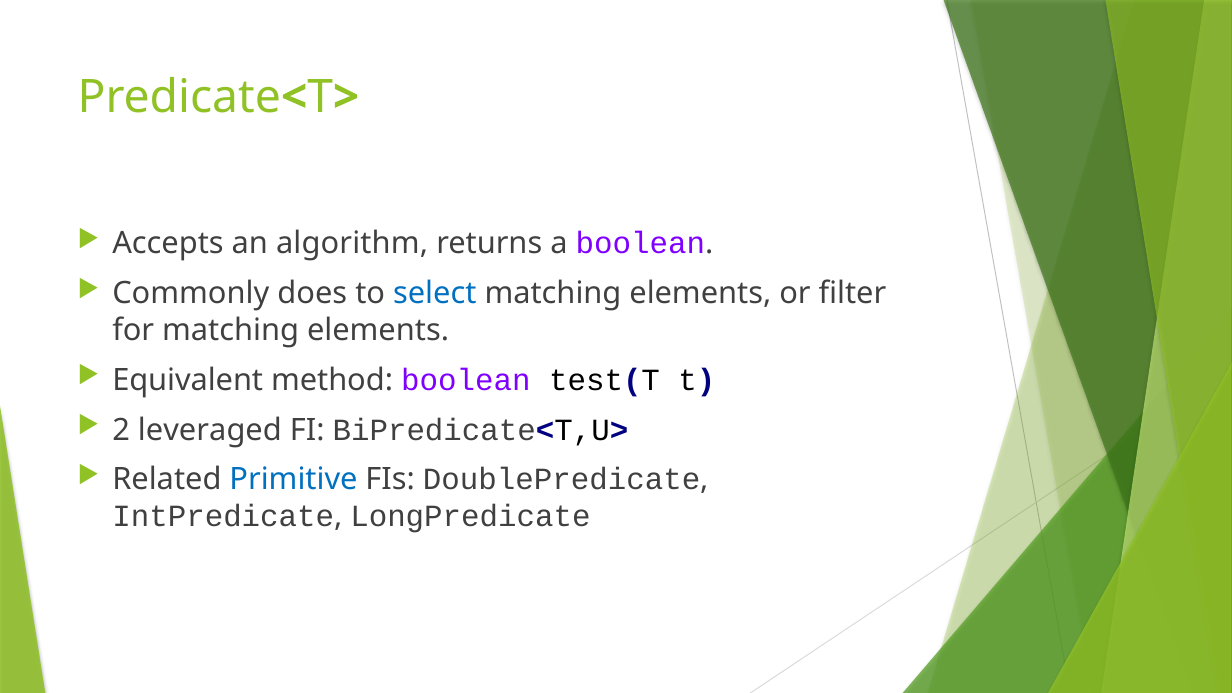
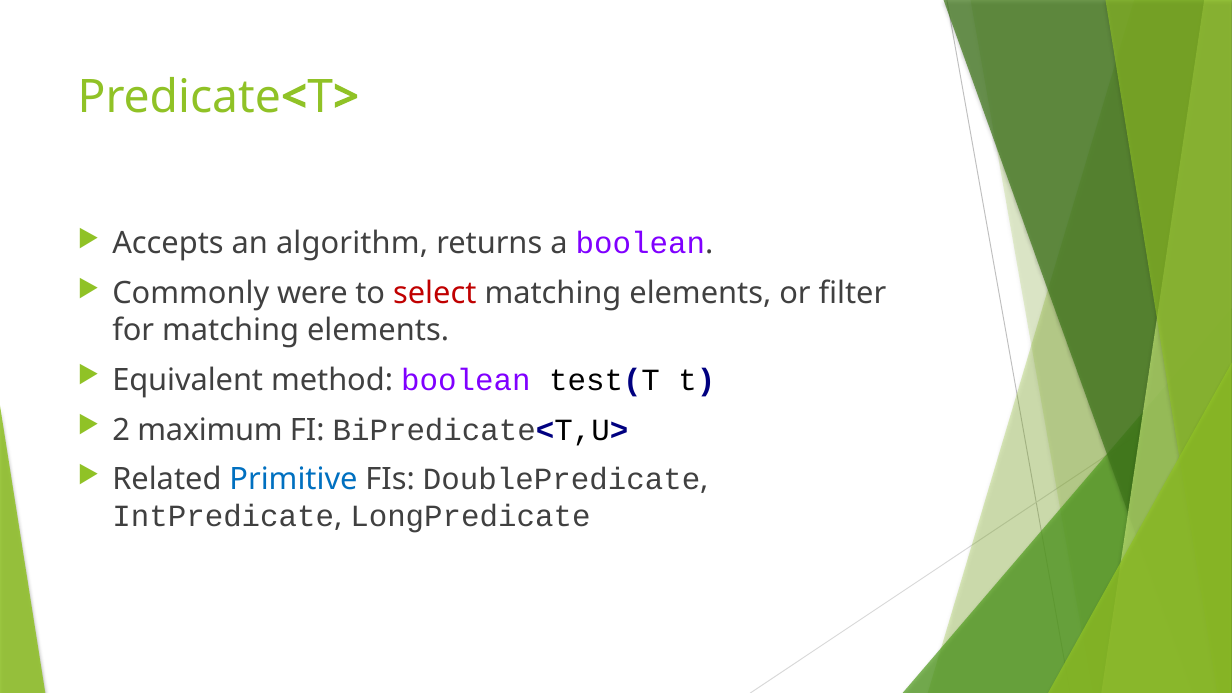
does: does -> were
select colour: blue -> red
leveraged: leveraged -> maximum
